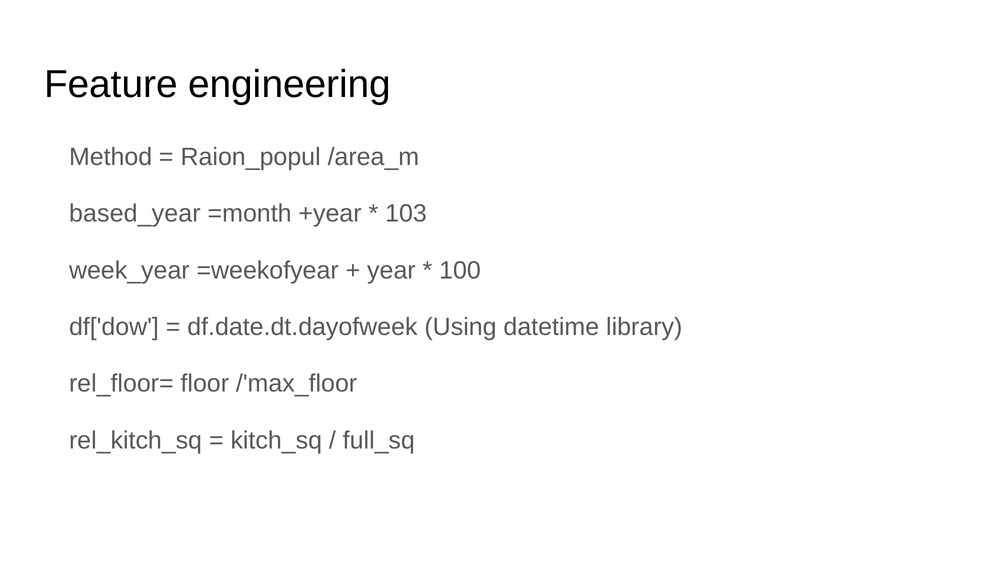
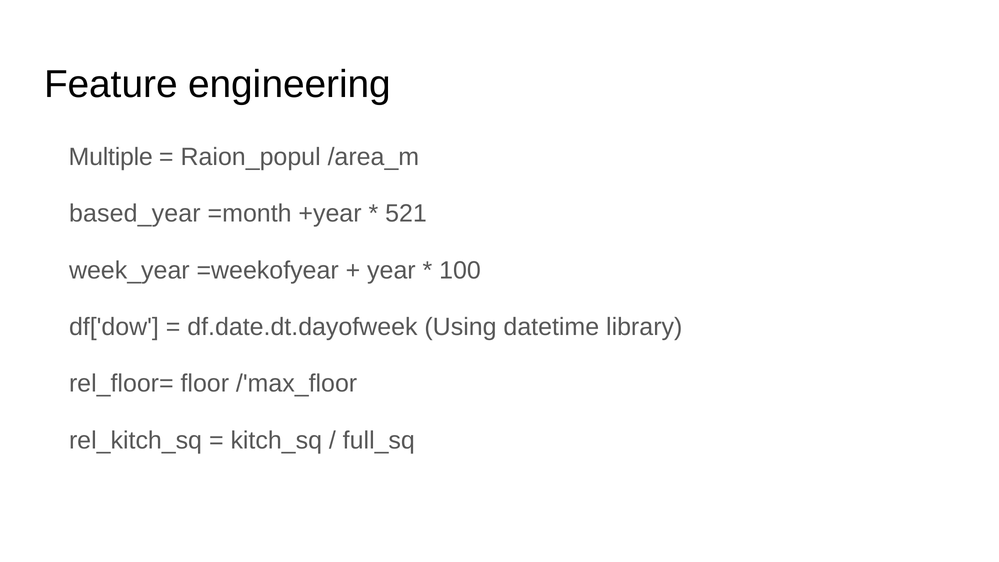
Method: Method -> Multiple
103: 103 -> 521
